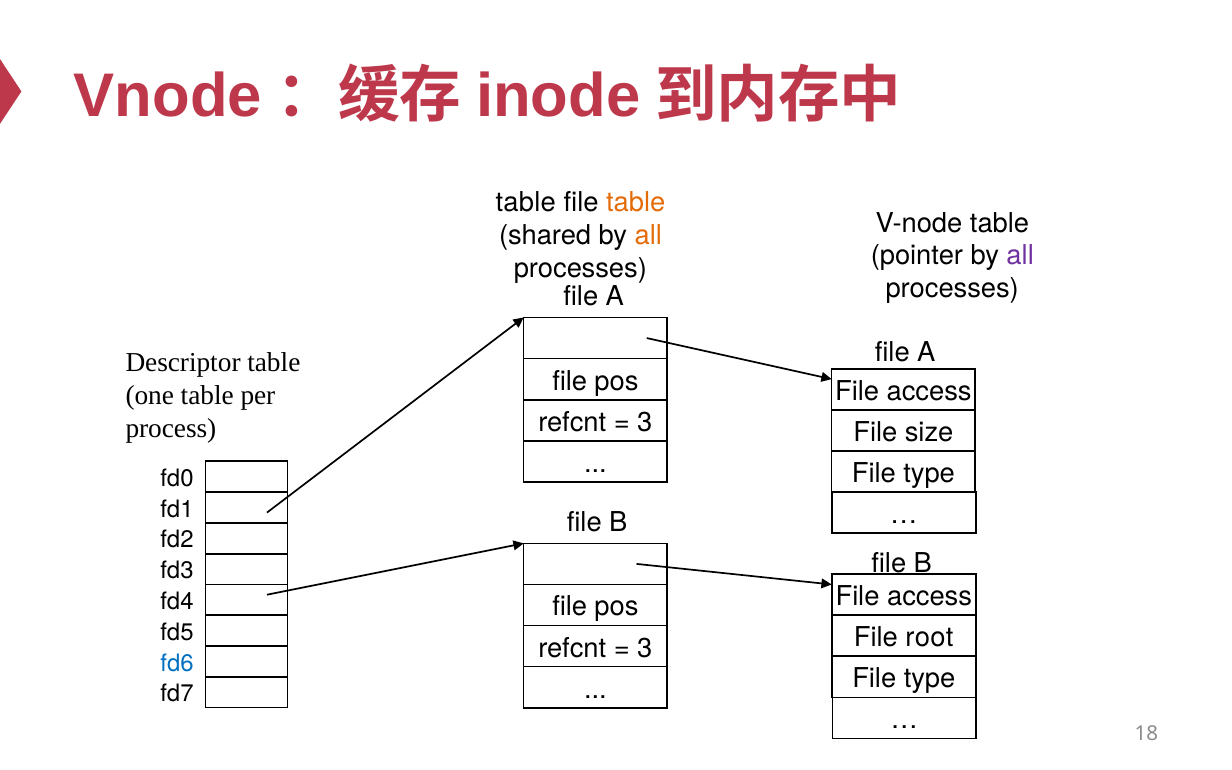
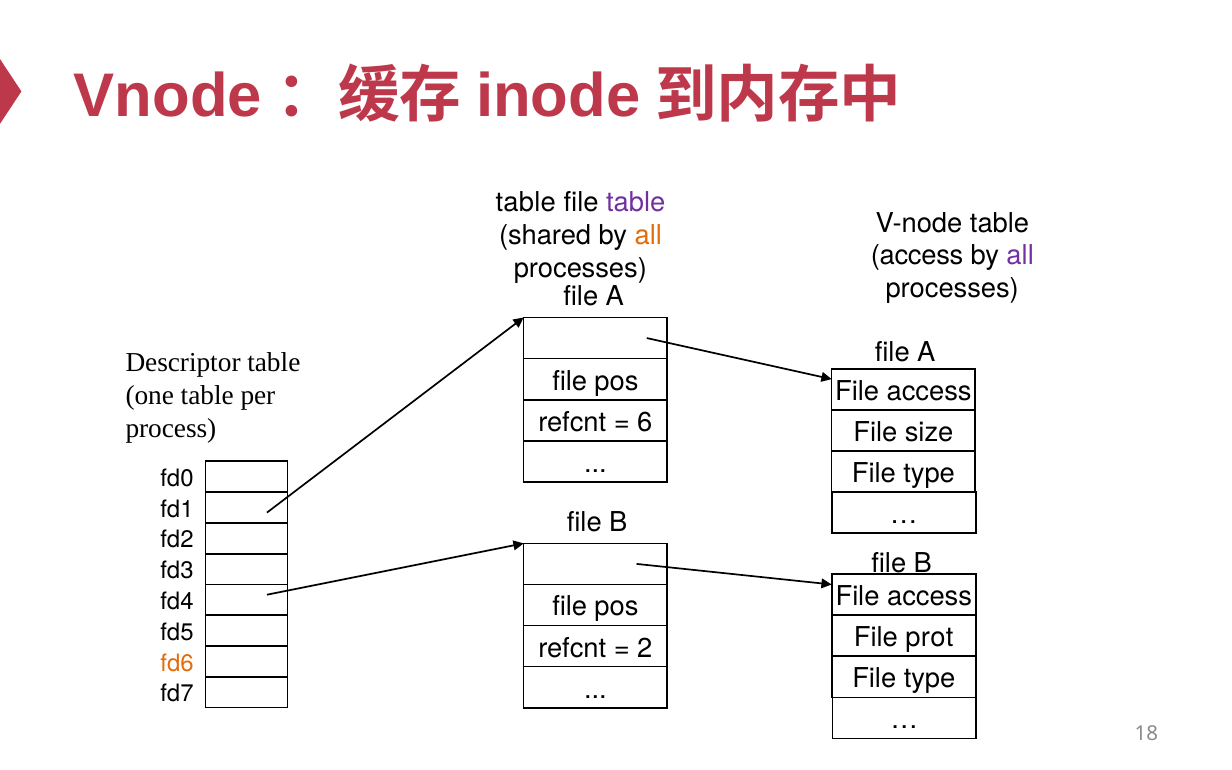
table at (636, 202) colour: orange -> purple
pointer at (917, 256): pointer -> access
3 at (645, 422): 3 -> 6
root: root -> prot
3 at (645, 648): 3 -> 2
fd6 colour: blue -> orange
